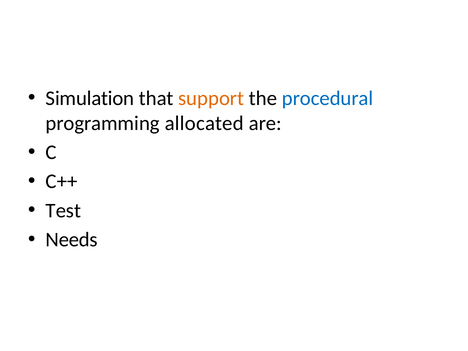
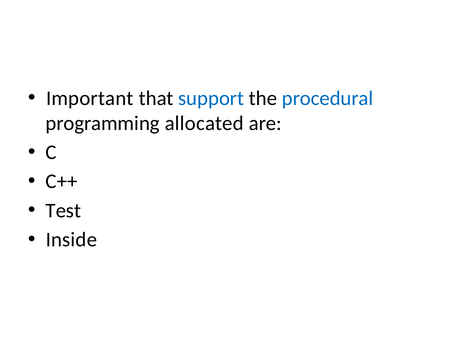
Simulation: Simulation -> Important
support colour: orange -> blue
Needs: Needs -> Inside
